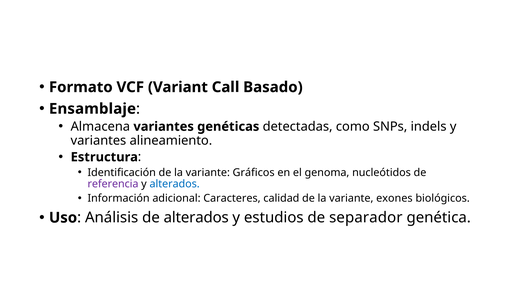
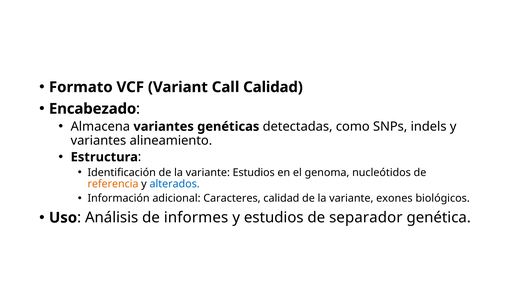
Call Basado: Basado -> Calidad
Ensamblaje: Ensamblaje -> Encabezado
variante Gráficos: Gráficos -> Estudios
referencia colour: purple -> orange
de alterados: alterados -> informes
